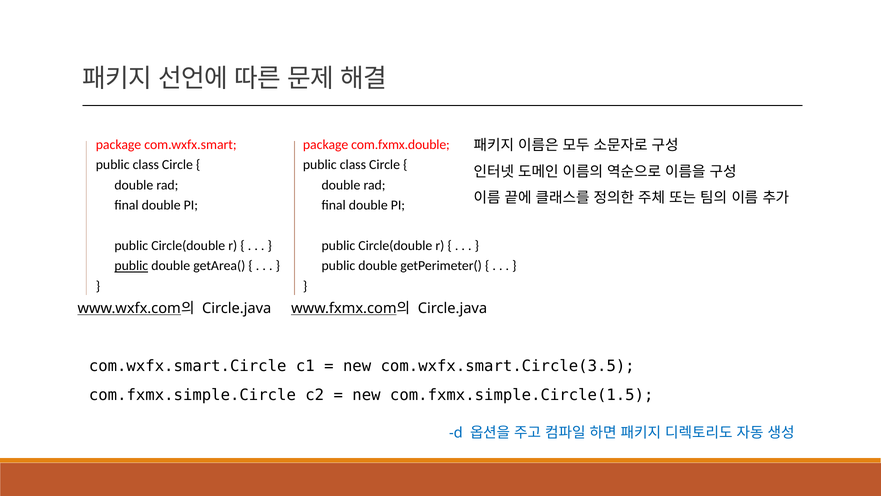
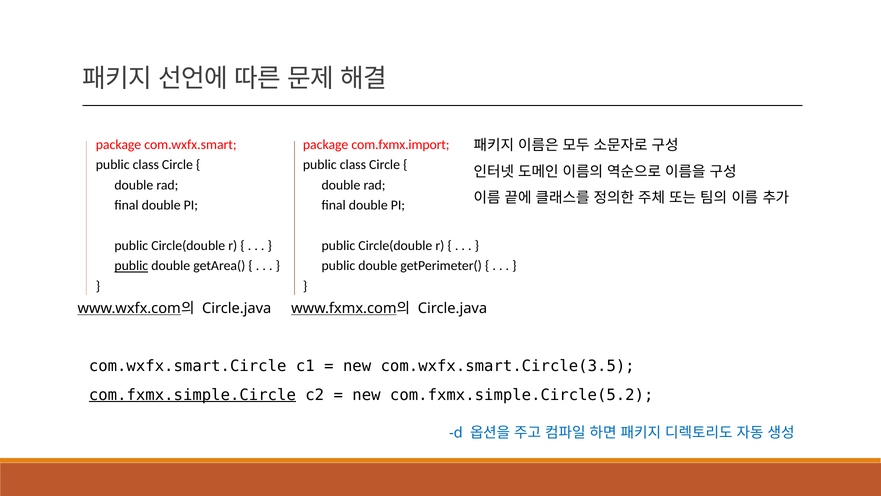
com.fxmx.double: com.fxmx.double -> com.fxmx.import
com.fxmx.simple.Circle underline: none -> present
com.fxmx.simple.Circle(1.5: com.fxmx.simple.Circle(1.5 -> com.fxmx.simple.Circle(5.2
